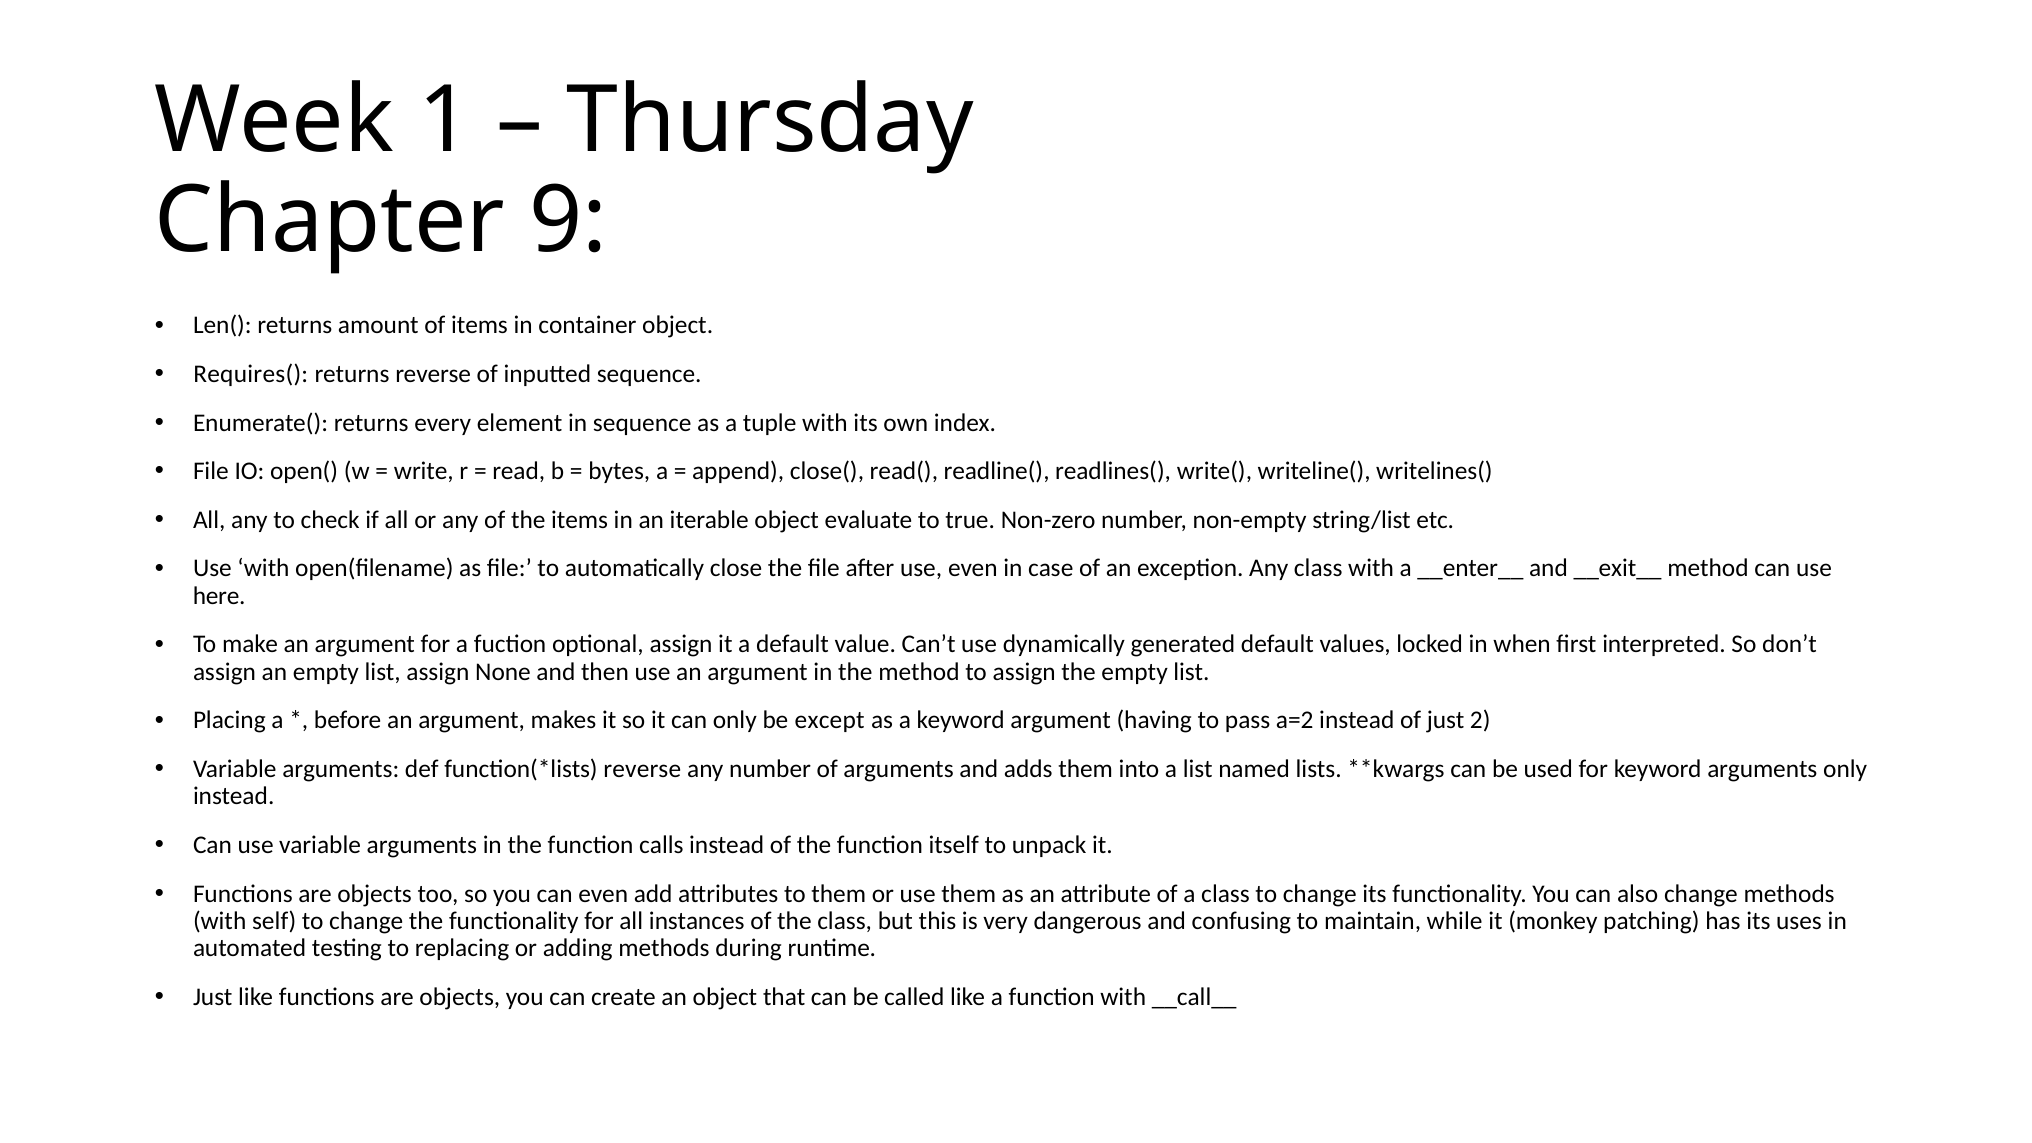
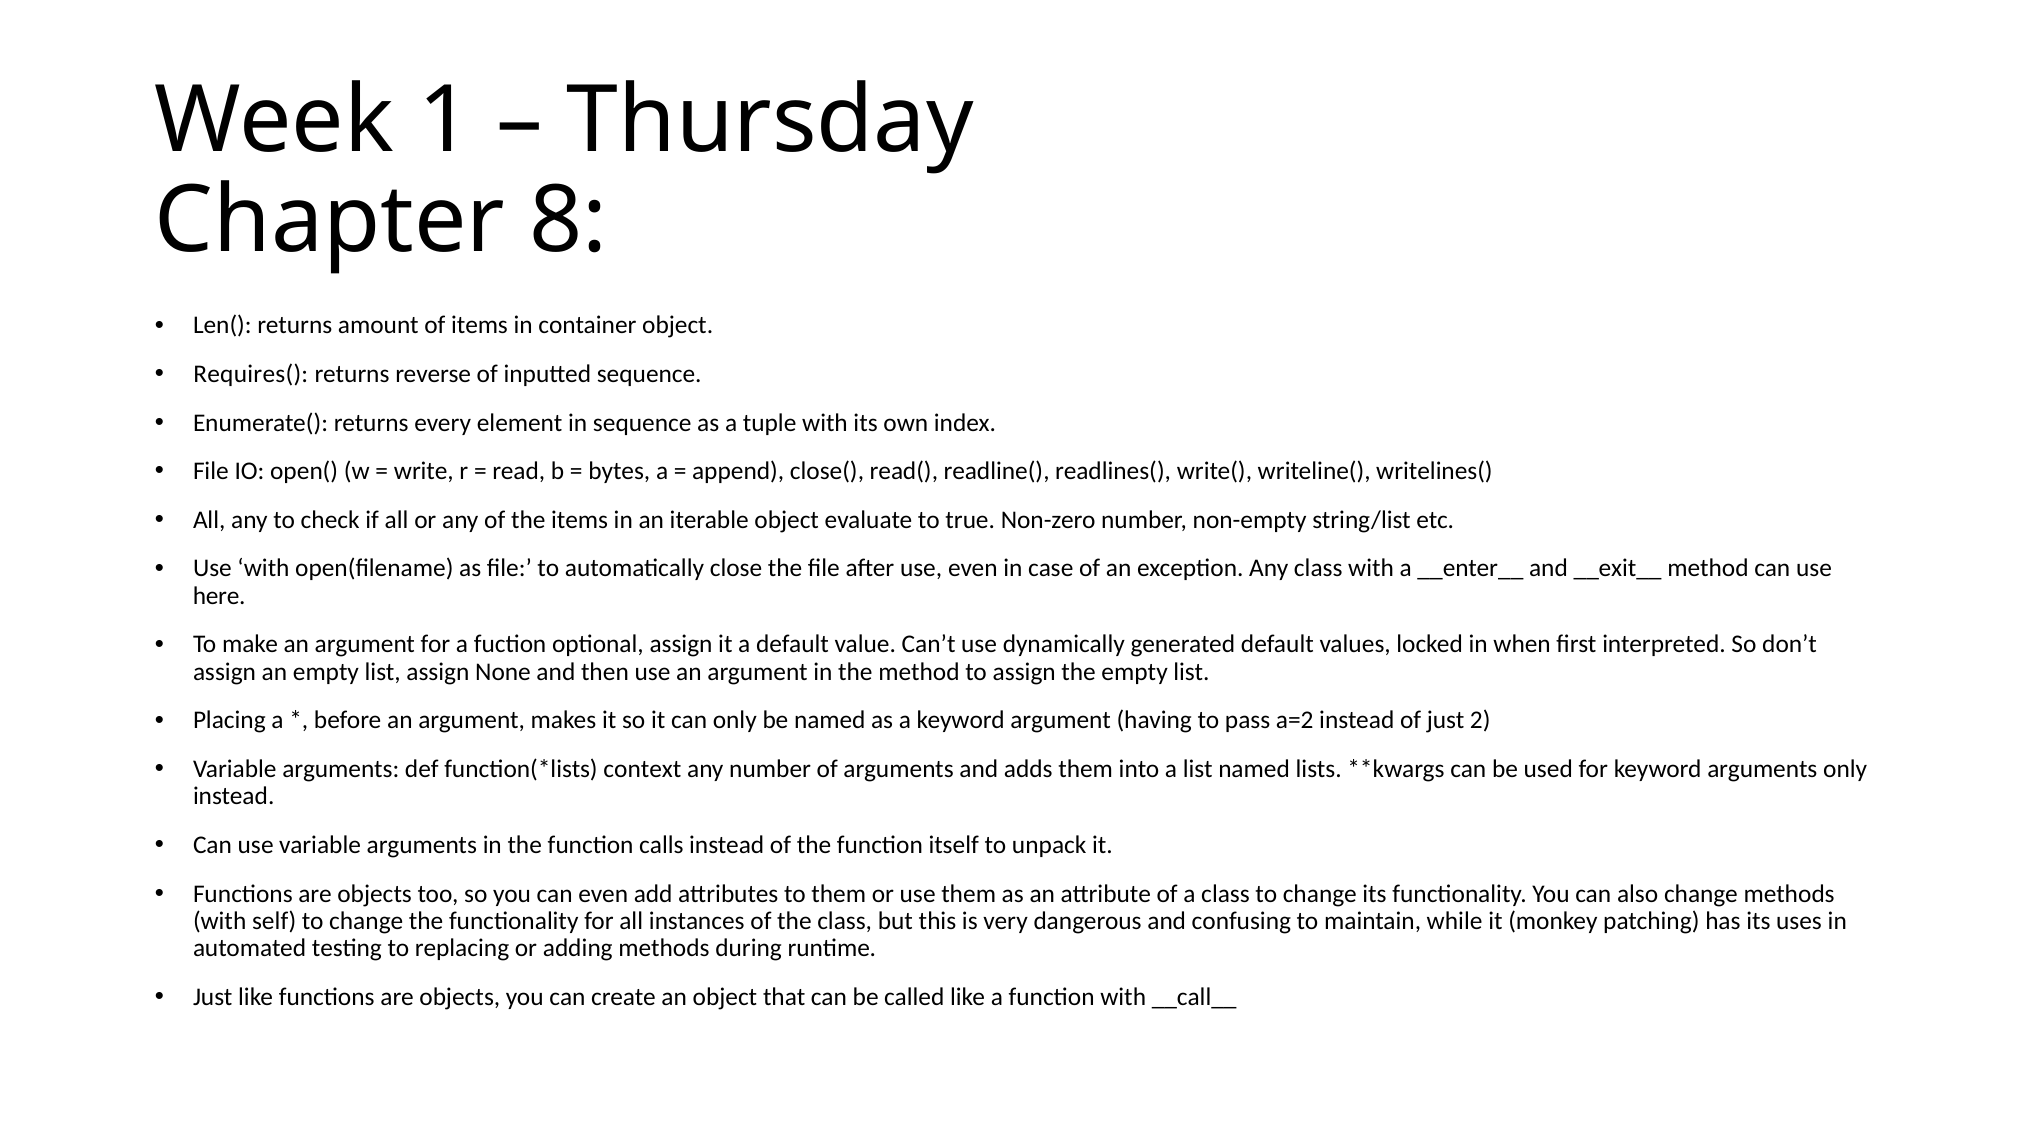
9: 9 -> 8
be except: except -> named
reverse at (642, 769): reverse -> context
